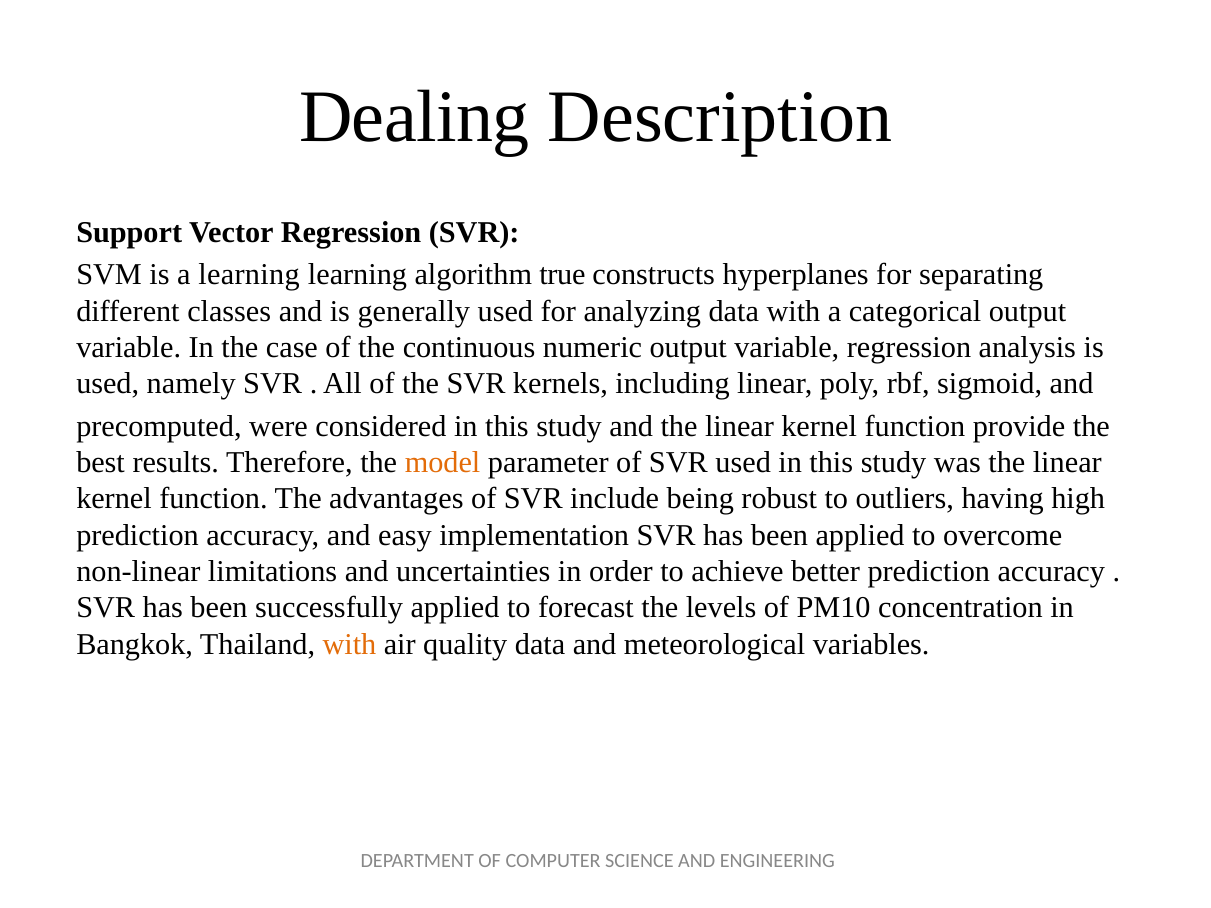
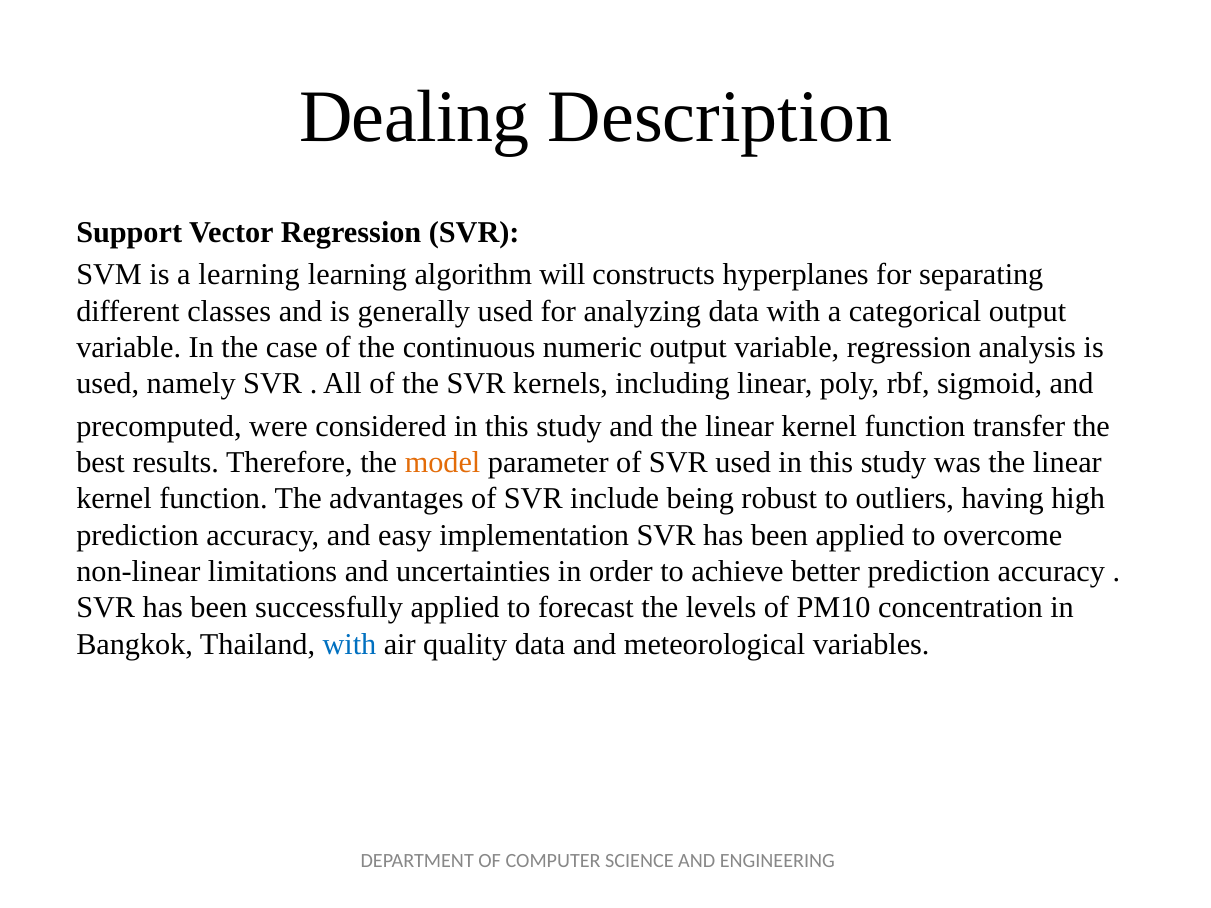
true: true -> will
provide: provide -> transfer
with at (349, 644) colour: orange -> blue
